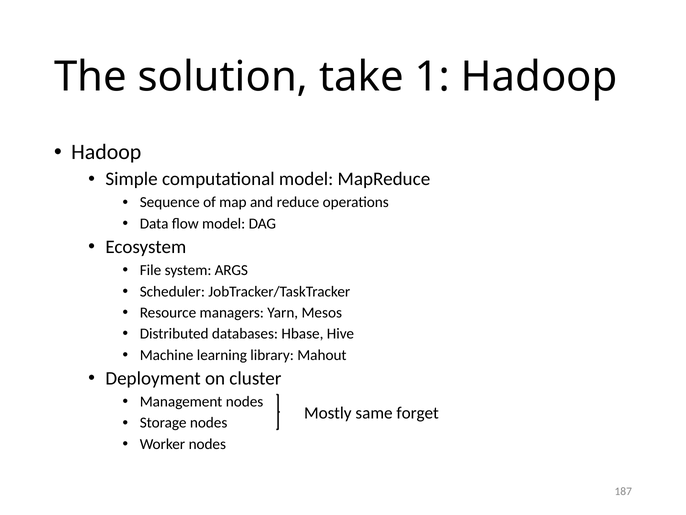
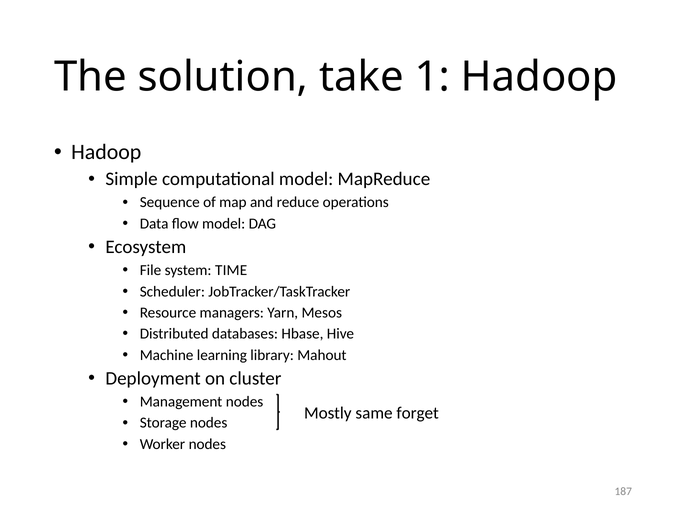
ARGS: ARGS -> TIME
